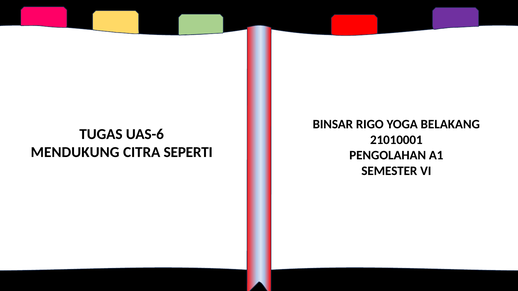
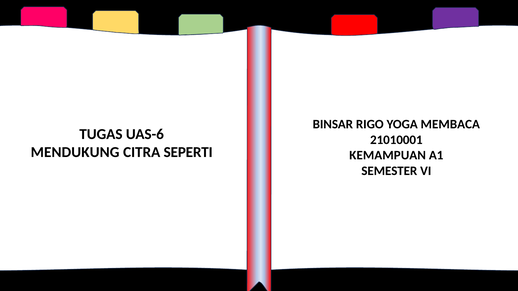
BELAKANG: BELAKANG -> MEMBACA
PENGOLAHAN: PENGOLAHAN -> KEMAMPUAN
